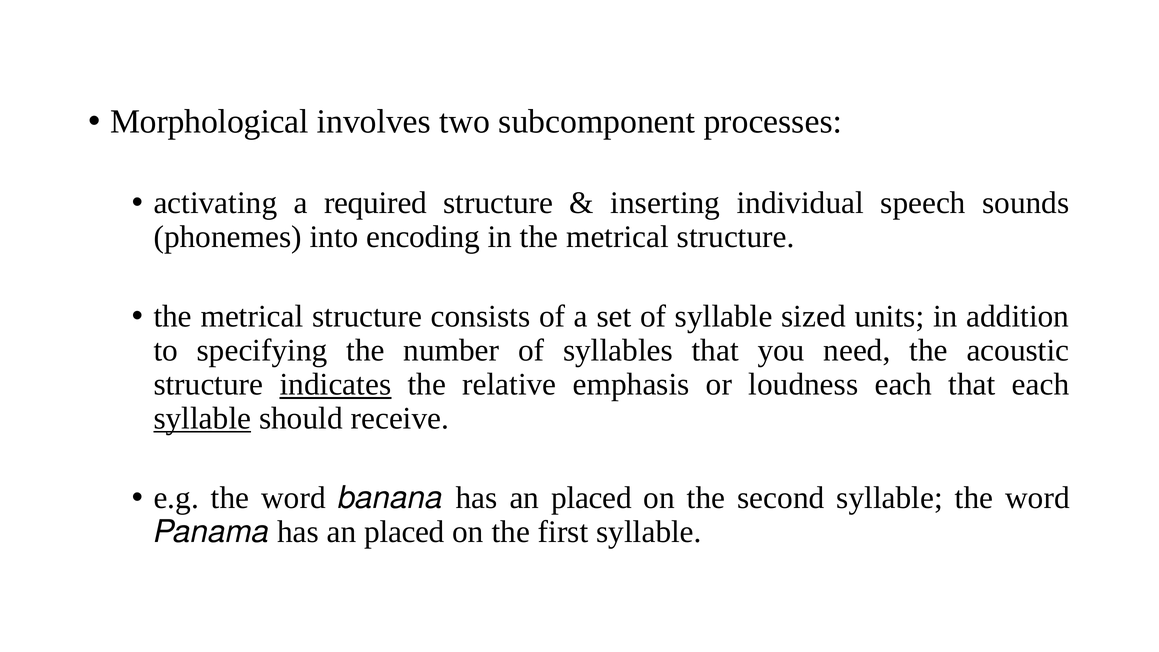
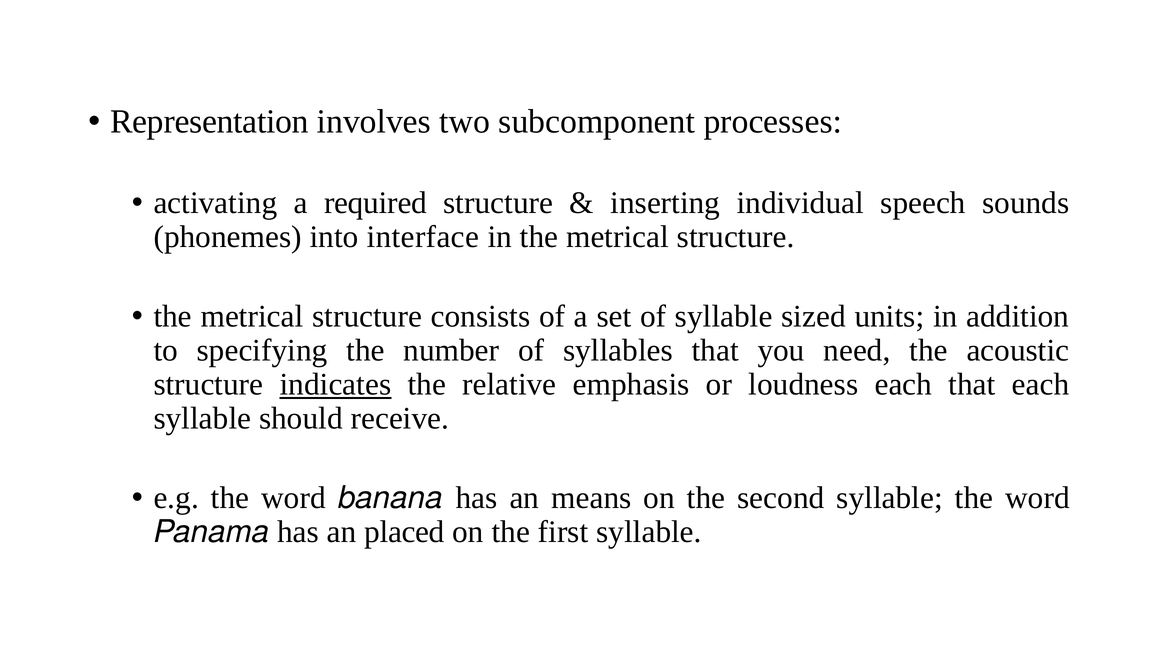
Morphological: Morphological -> Representation
encoding: encoding -> interface
syllable at (202, 418) underline: present -> none
banana has an placed: placed -> means
